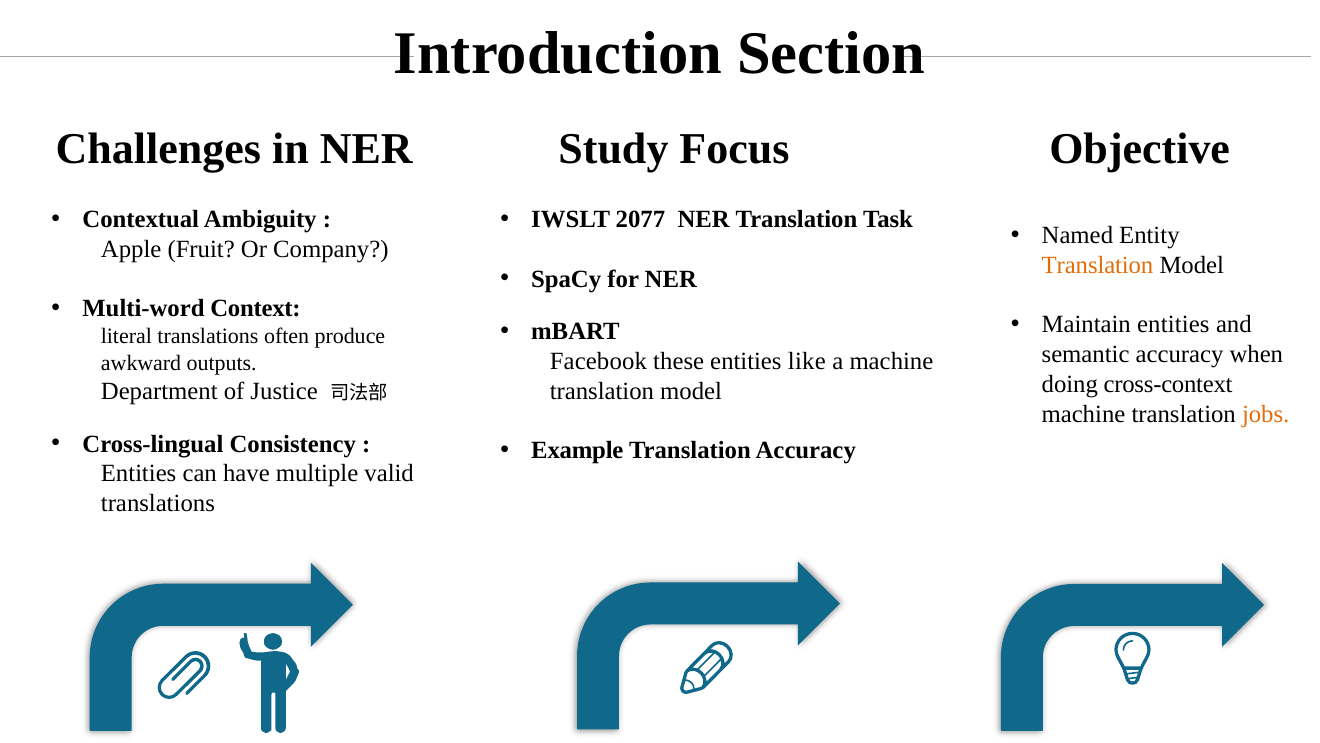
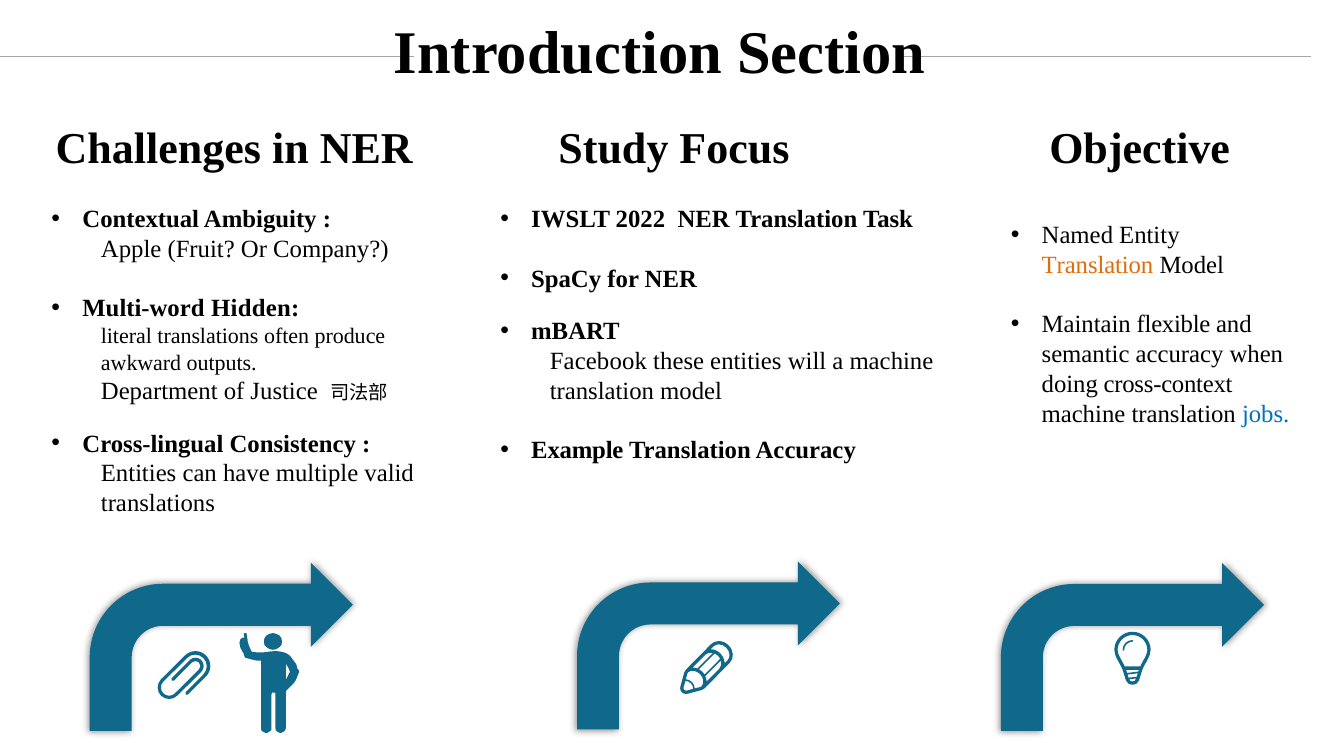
2077: 2077 -> 2022
Context: Context -> Hidden
Maintain entities: entities -> flexible
like: like -> will
jobs colour: orange -> blue
